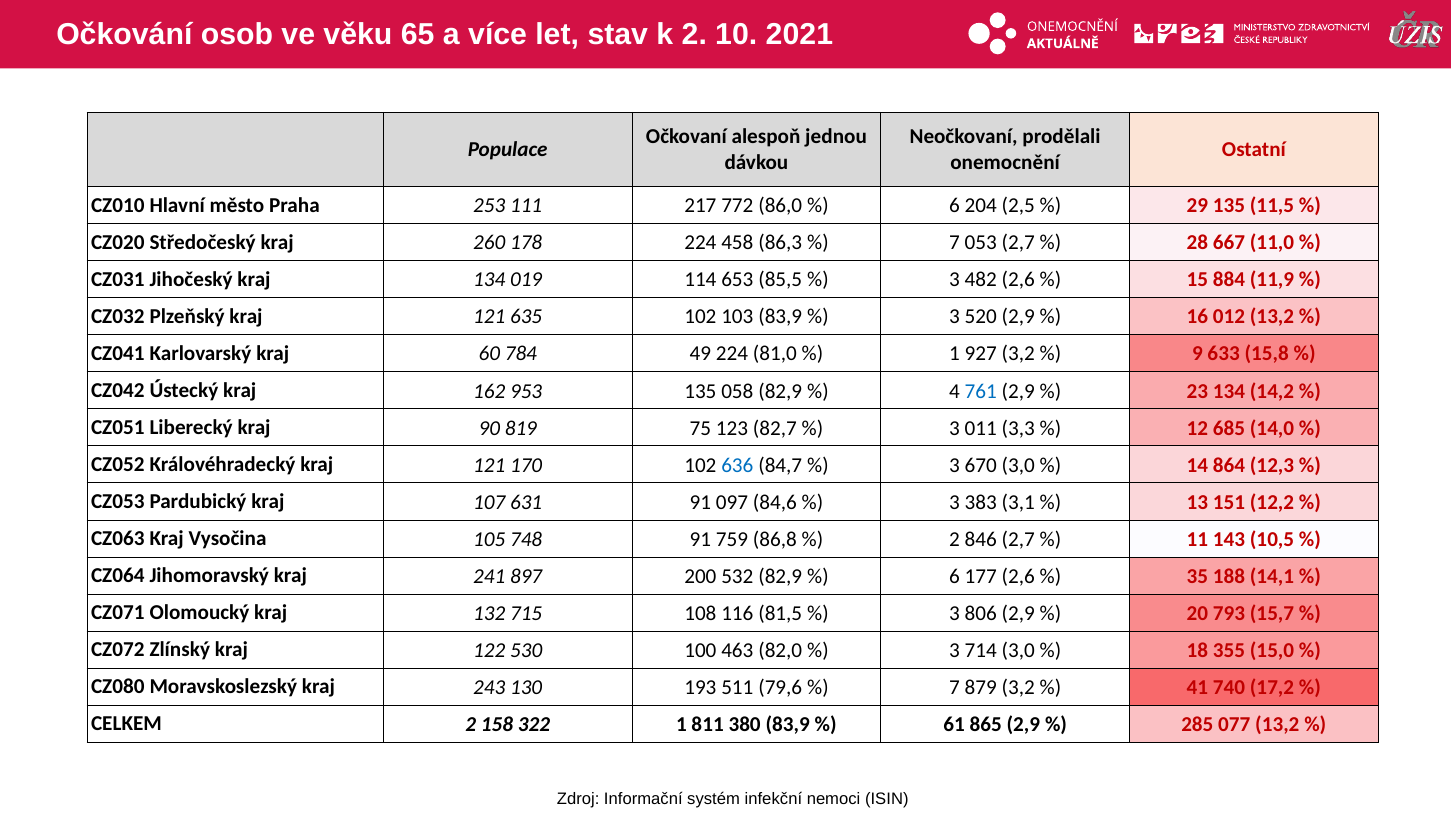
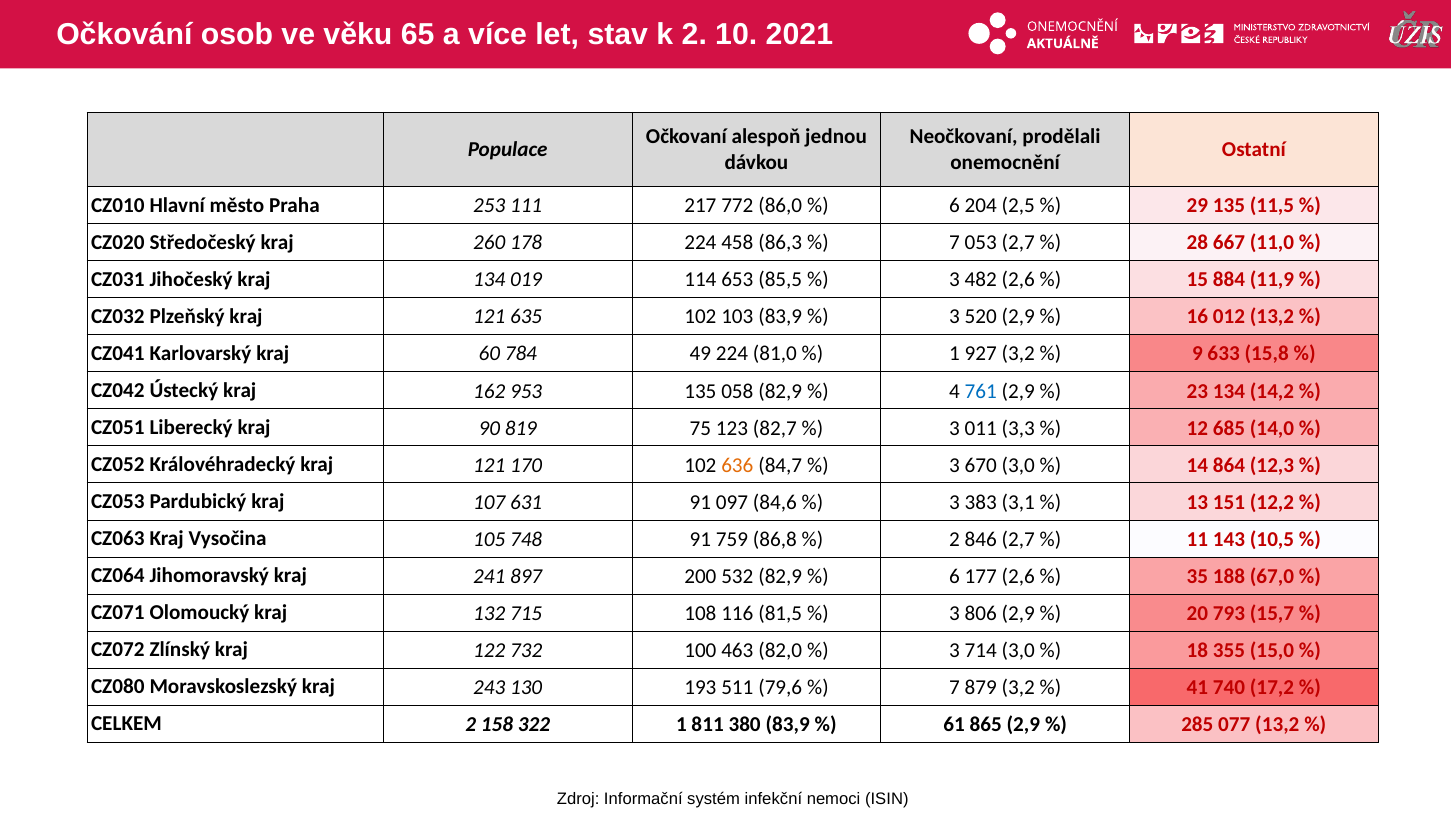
636 colour: blue -> orange
14,1: 14,1 -> 67,0
530: 530 -> 732
